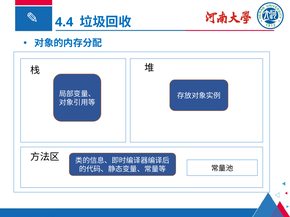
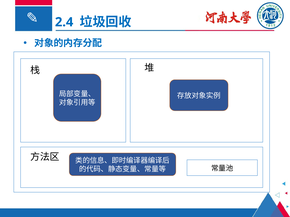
4.4: 4.4 -> 2.4
